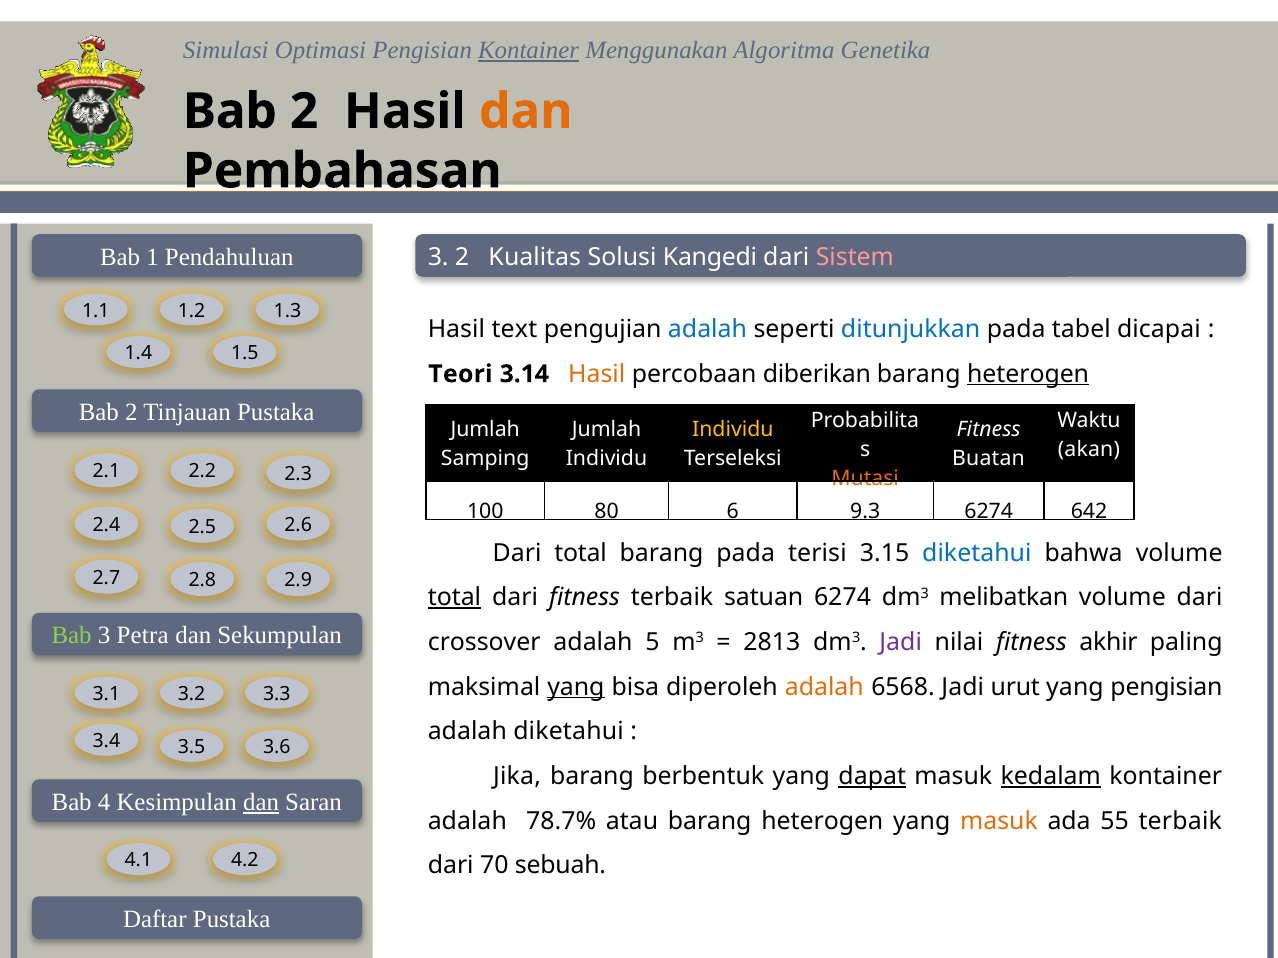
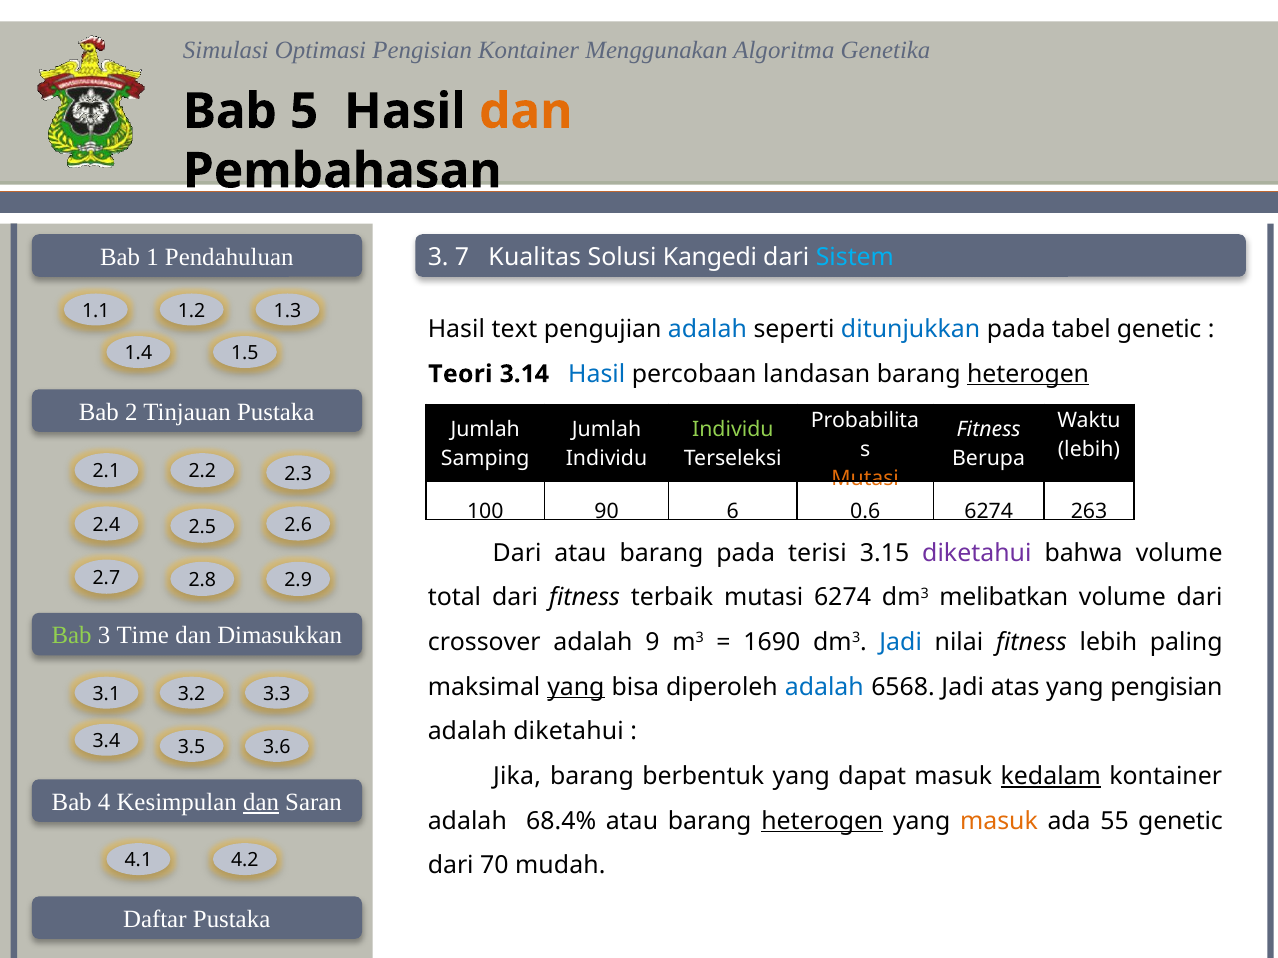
Kontainer at (529, 50) underline: present -> none
2 at (304, 111): 2 -> 5
3 2: 2 -> 7
Sistem colour: pink -> light blue
tabel dicapai: dicapai -> genetic
Hasil at (597, 374) colour: orange -> blue
diberikan: diberikan -> landasan
Individu at (733, 430) colour: yellow -> light green
akan at (1089, 449): akan -> lebih
Buatan: Buatan -> Berupa
80: 80 -> 90
9.3: 9.3 -> 0.6
642: 642 -> 263
Dari total: total -> atau
diketahui at (977, 553) colour: blue -> purple
total at (454, 598) underline: present -> none
terbaik satuan: satuan -> mutasi
Petra: Petra -> Time
Sekumpulan: Sekumpulan -> Dimasukkan
5: 5 -> 9
2813: 2813 -> 1690
Jadi at (901, 643) colour: purple -> blue
fitness akhir: akhir -> lebih
adalah at (824, 687) colour: orange -> blue
urut: urut -> atas
dapat underline: present -> none
78.7%: 78.7% -> 68.4%
heterogen at (822, 821) underline: none -> present
55 terbaik: terbaik -> genetic
sebuah: sebuah -> mudah
